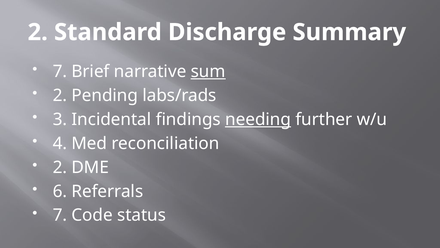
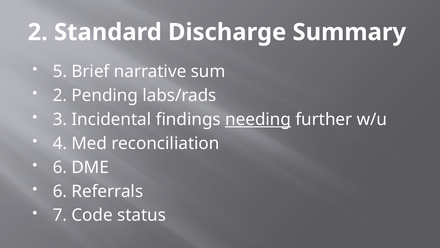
7 at (60, 71): 7 -> 5
sum underline: present -> none
2 at (60, 167): 2 -> 6
